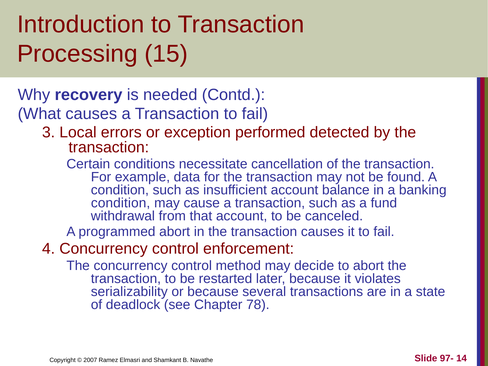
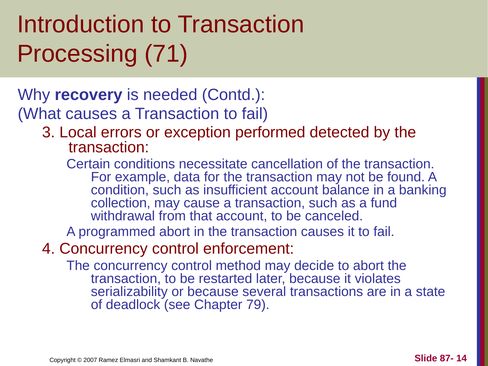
15: 15 -> 71
condition at (121, 203): condition -> collection
78: 78 -> 79
97-: 97- -> 87-
